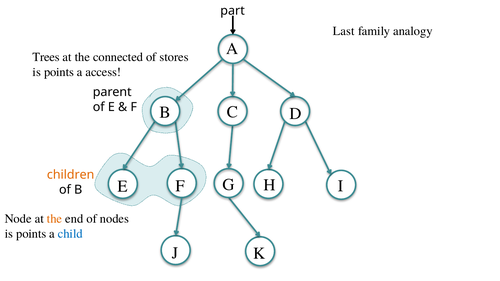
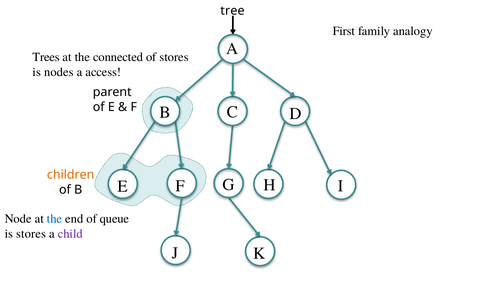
part: part -> tree
Last: Last -> First
points at (59, 72): points -> nodes
the at (55, 219) colour: orange -> blue
nodes: nodes -> queue
points at (31, 234): points -> stores
child colour: blue -> purple
